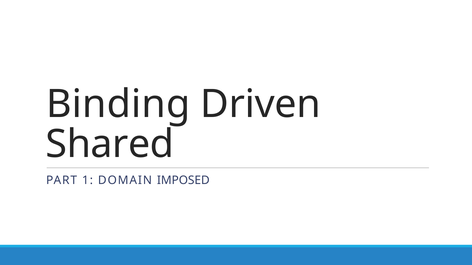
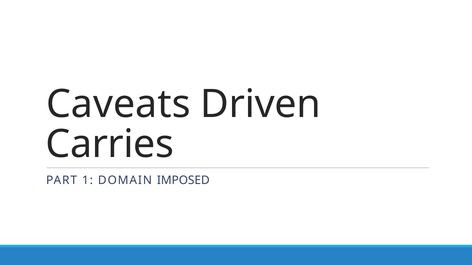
Binding: Binding -> Caveats
Shared: Shared -> Carries
